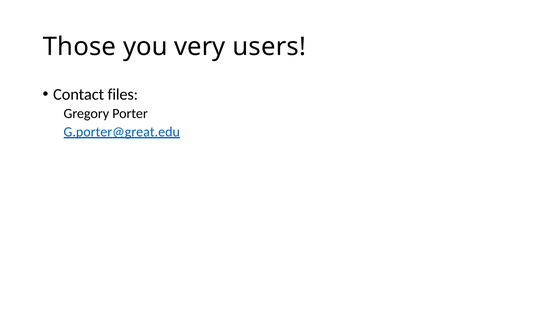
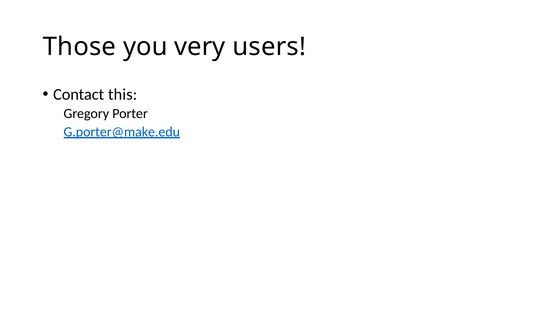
files: files -> this
G.porter@great.edu: G.porter@great.edu -> G.porter@make.edu
